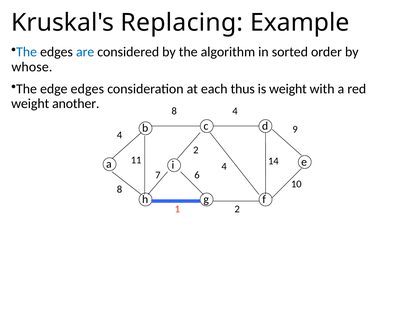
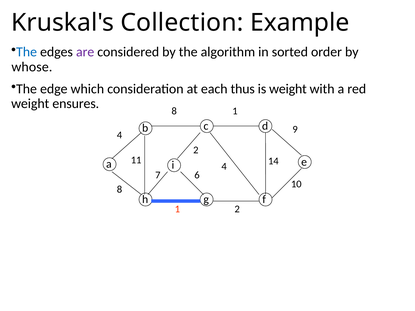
Replacing: Replacing -> Collection
are colour: blue -> purple
edge edges: edges -> which
another: another -> ensures
8 4: 4 -> 1
